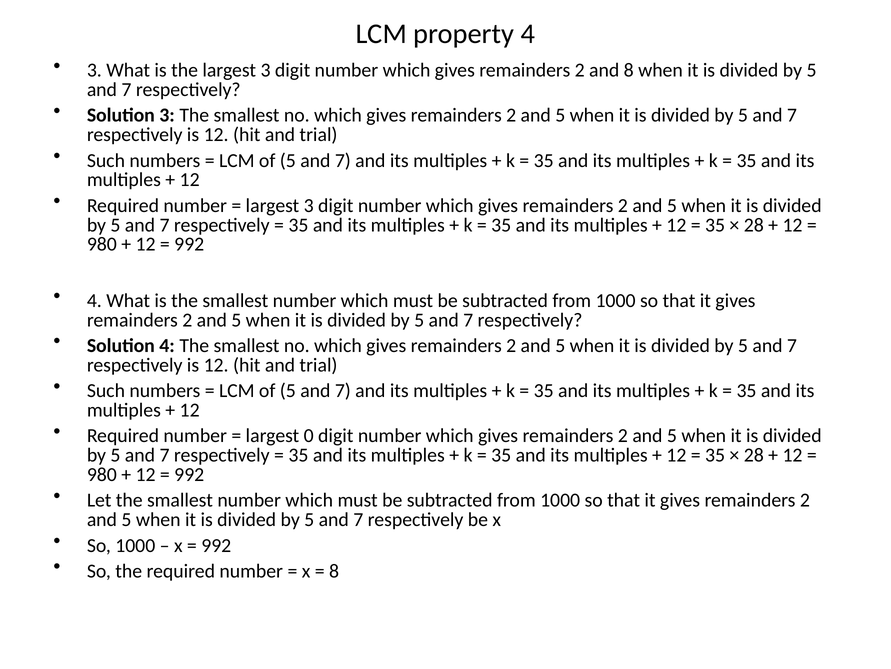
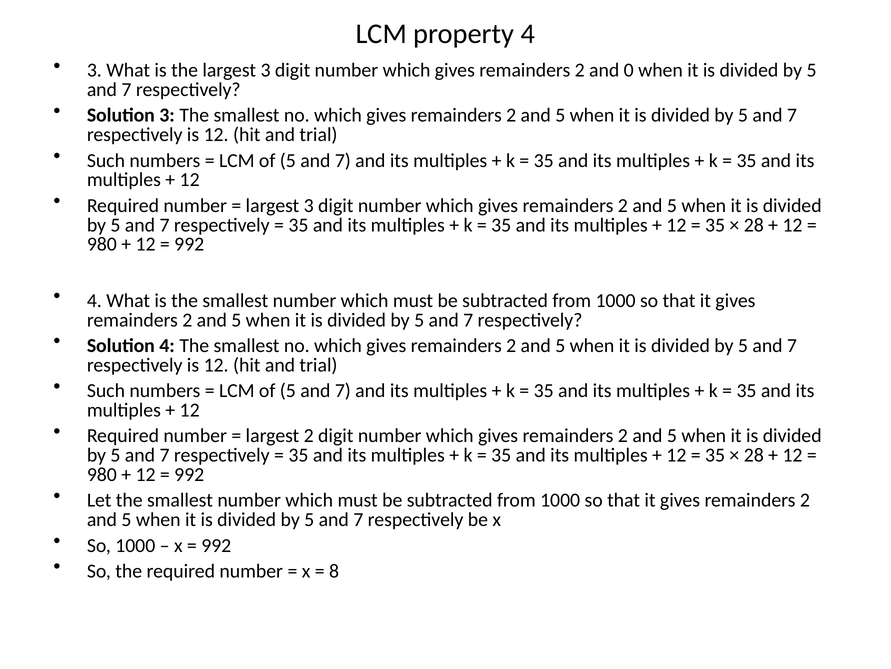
and 8: 8 -> 0
largest 0: 0 -> 2
